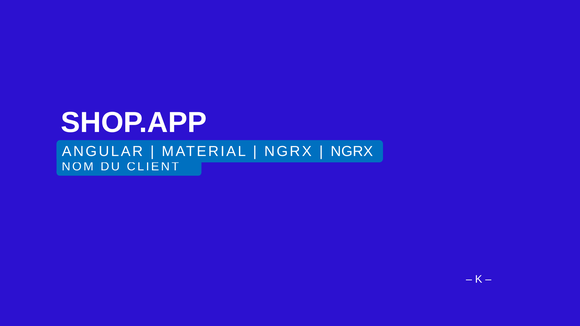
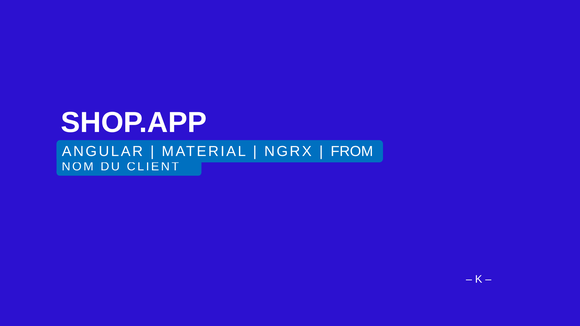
NGRX at (352, 152): NGRX -> FROM
